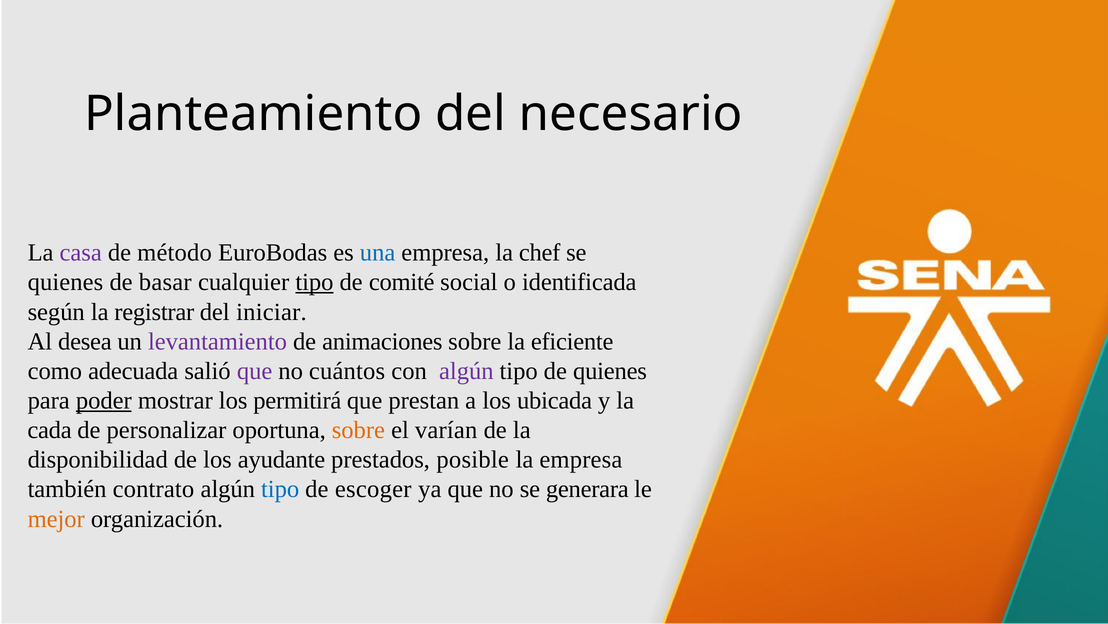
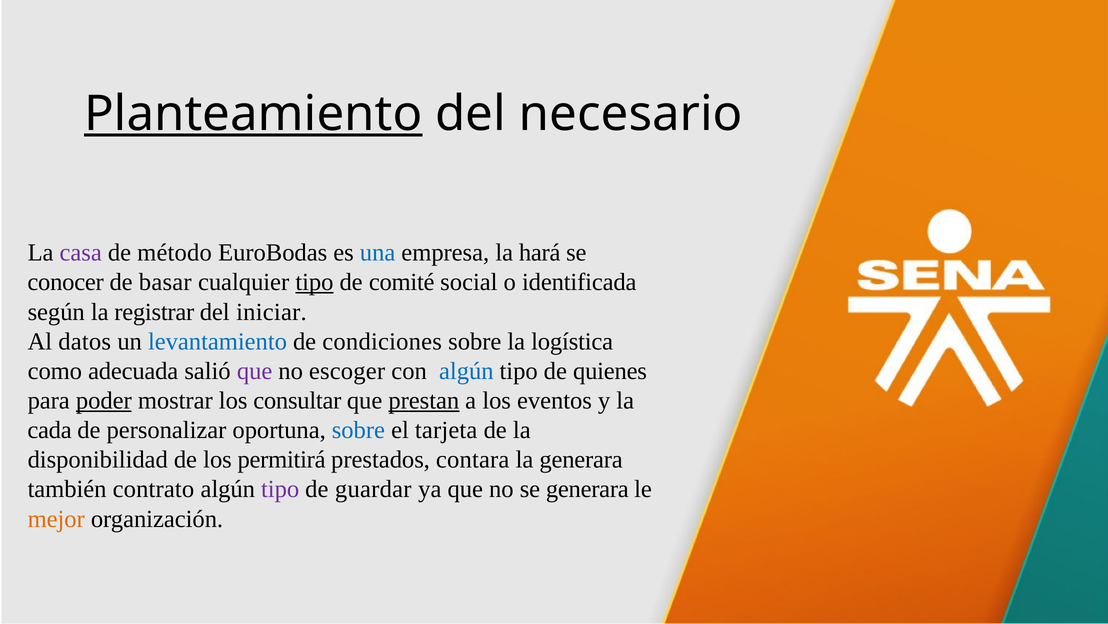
Planteamiento underline: none -> present
chef: chef -> hará
quienes at (65, 282): quienes -> conocer
desea: desea -> datos
levantamiento colour: purple -> blue
animaciones: animaciones -> condiciones
eficiente: eficiente -> logística
cuántos: cuántos -> escoger
algún at (466, 371) colour: purple -> blue
permitirá: permitirá -> consultar
prestan underline: none -> present
ubicada: ubicada -> eventos
sobre at (358, 430) colour: orange -> blue
varían: varían -> tarjeta
ayudante: ayudante -> permitirá
posible: posible -> contara
la empresa: empresa -> generara
tipo at (280, 489) colour: blue -> purple
escoger: escoger -> guardar
